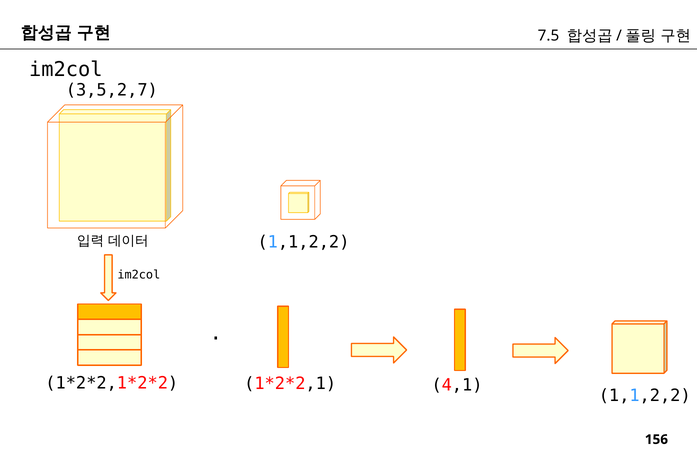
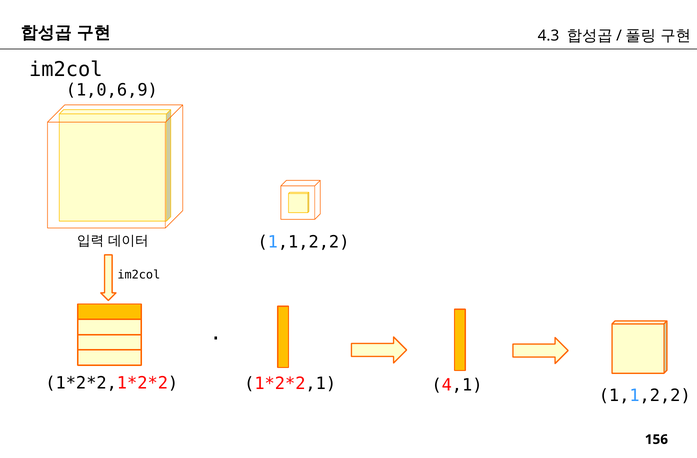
7.5: 7.5 -> 4.3
3,5,2,7: 3,5,2,7 -> 1,0,6,9
